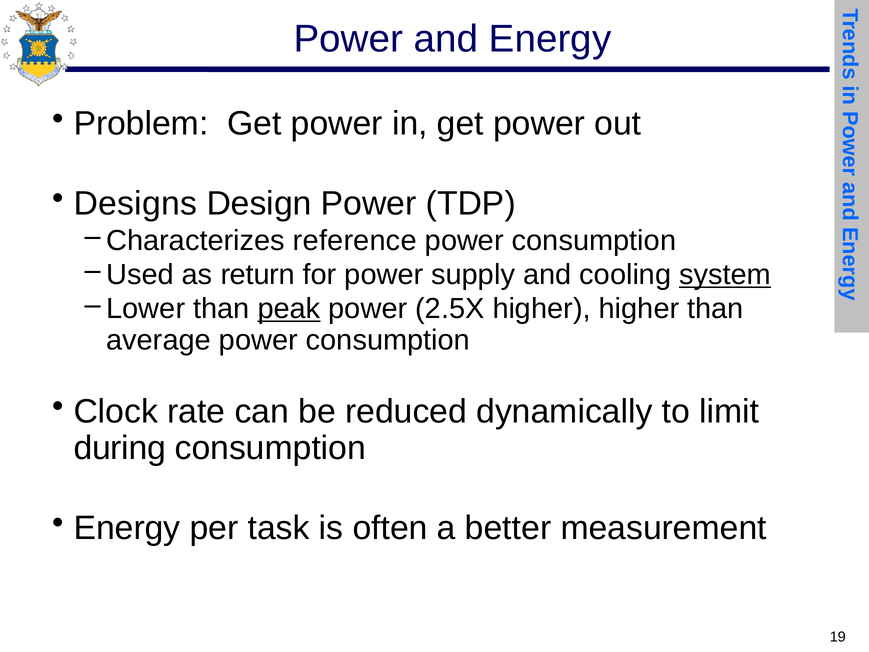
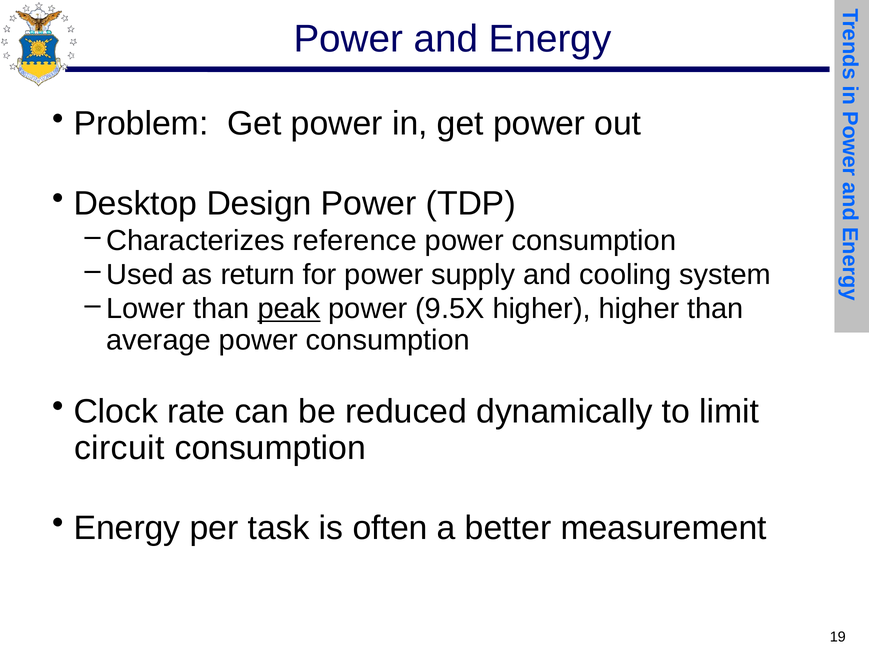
Designs: Designs -> Desktop
system underline: present -> none
2.5X: 2.5X -> 9.5X
during: during -> circuit
